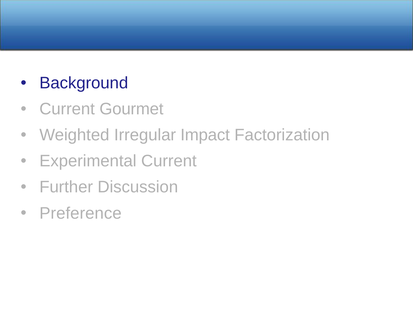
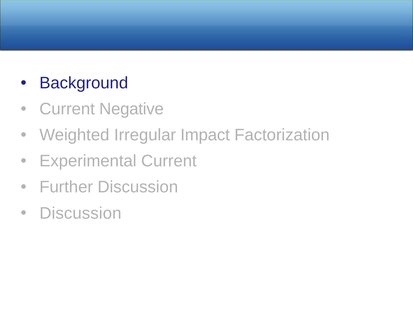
Gourmet: Gourmet -> Negative
Preference at (80, 213): Preference -> Discussion
